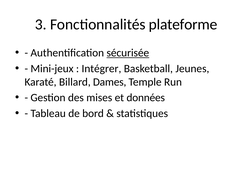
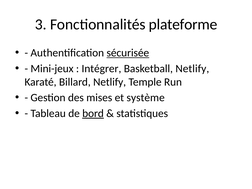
Basketball Jeunes: Jeunes -> Netlify
Billard Dames: Dames -> Netlify
données: données -> système
bord underline: none -> present
